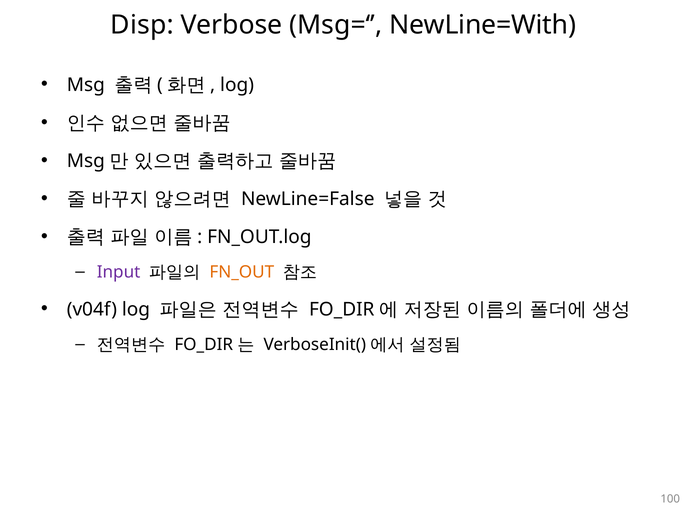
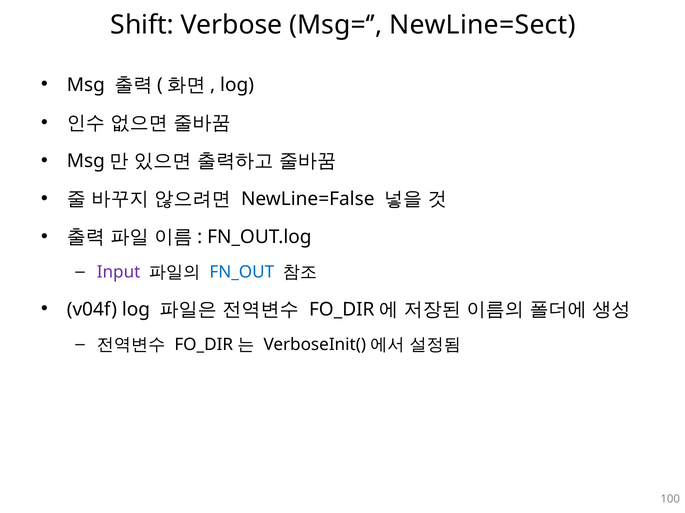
Disp: Disp -> Shift
NewLine=With: NewLine=With -> NewLine=Sect
FN_OUT colour: orange -> blue
